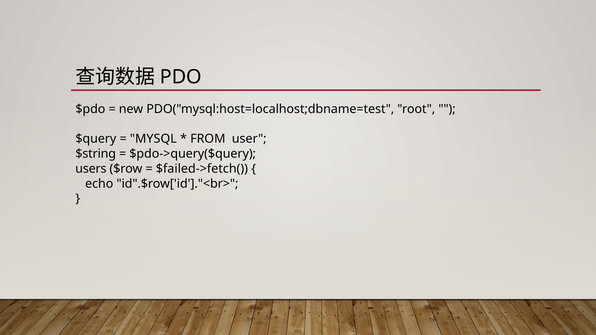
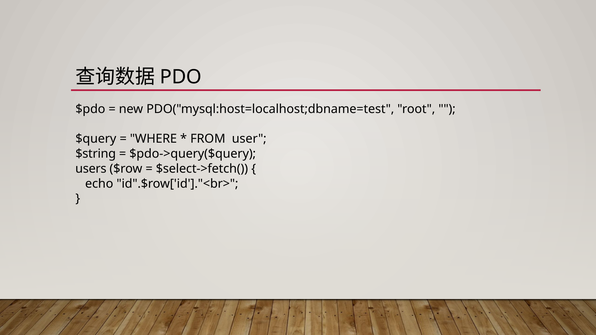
MYSQL: MYSQL -> WHERE
$failed->fetch(: $failed->fetch( -> $select->fetch(
